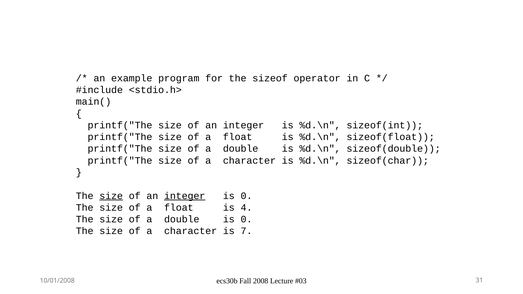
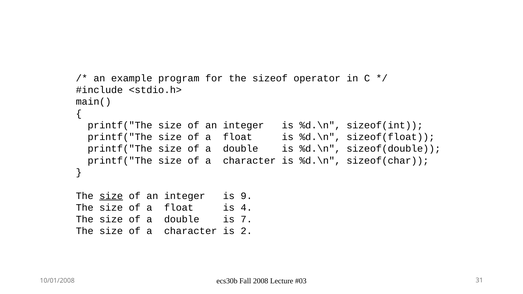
integer at (185, 196) underline: present -> none
0 at (246, 196): 0 -> 9
double is 0: 0 -> 7
7: 7 -> 2
